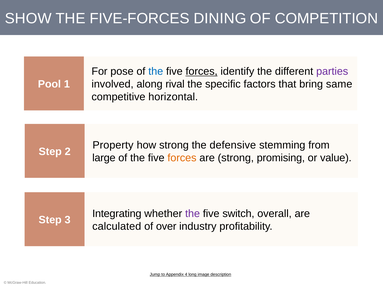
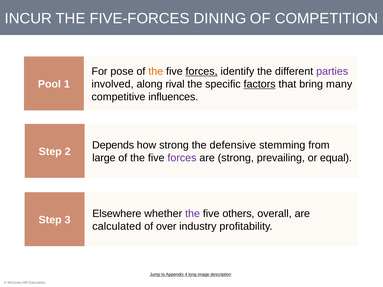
SHOW: SHOW -> INCUR
the at (156, 72) colour: blue -> orange
factors underline: none -> present
same: same -> many
horizontal: horizontal -> influences
Property: Property -> Depends
forces at (182, 158) colour: orange -> purple
promising: promising -> prevailing
value: value -> equal
Integrating: Integrating -> Elsewhere
switch: switch -> others
